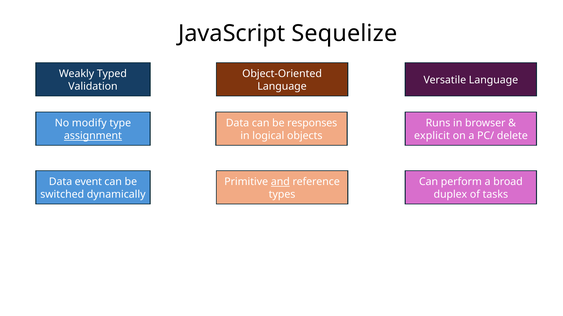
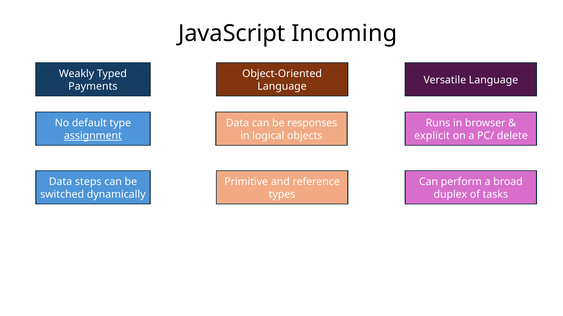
Sequelize: Sequelize -> Incoming
Validation: Validation -> Payments
modify: modify -> default
event: event -> steps
and underline: present -> none
